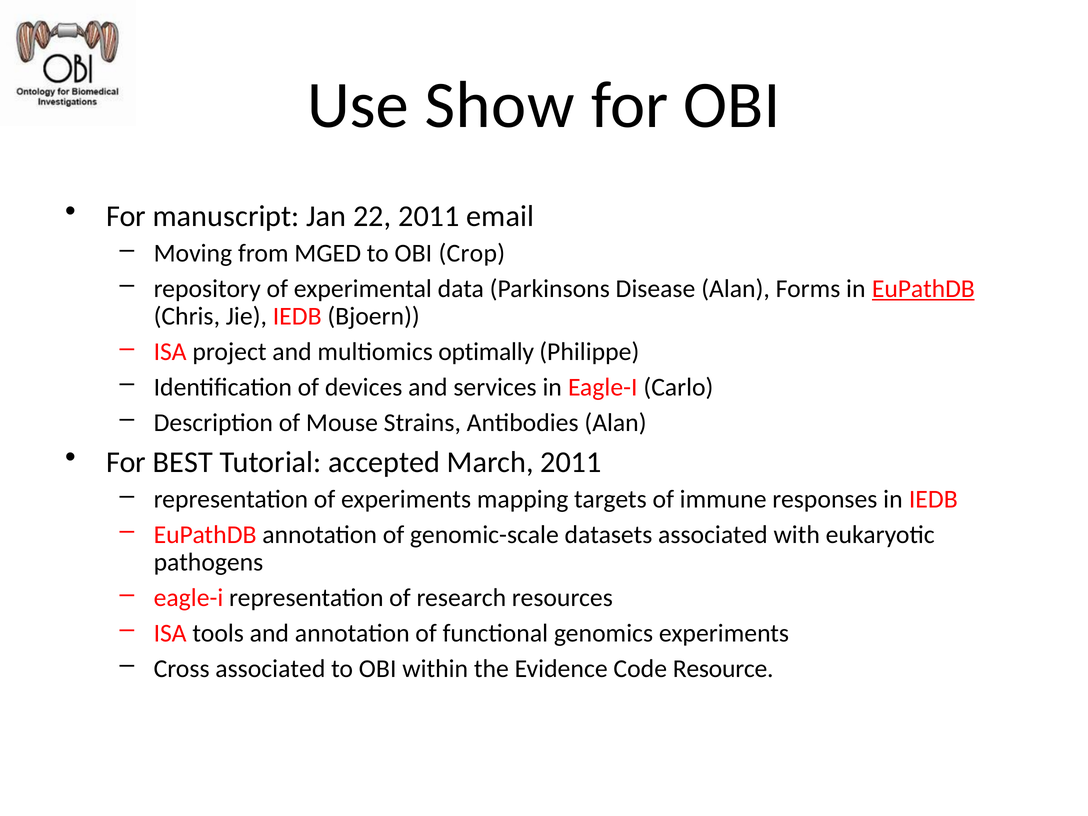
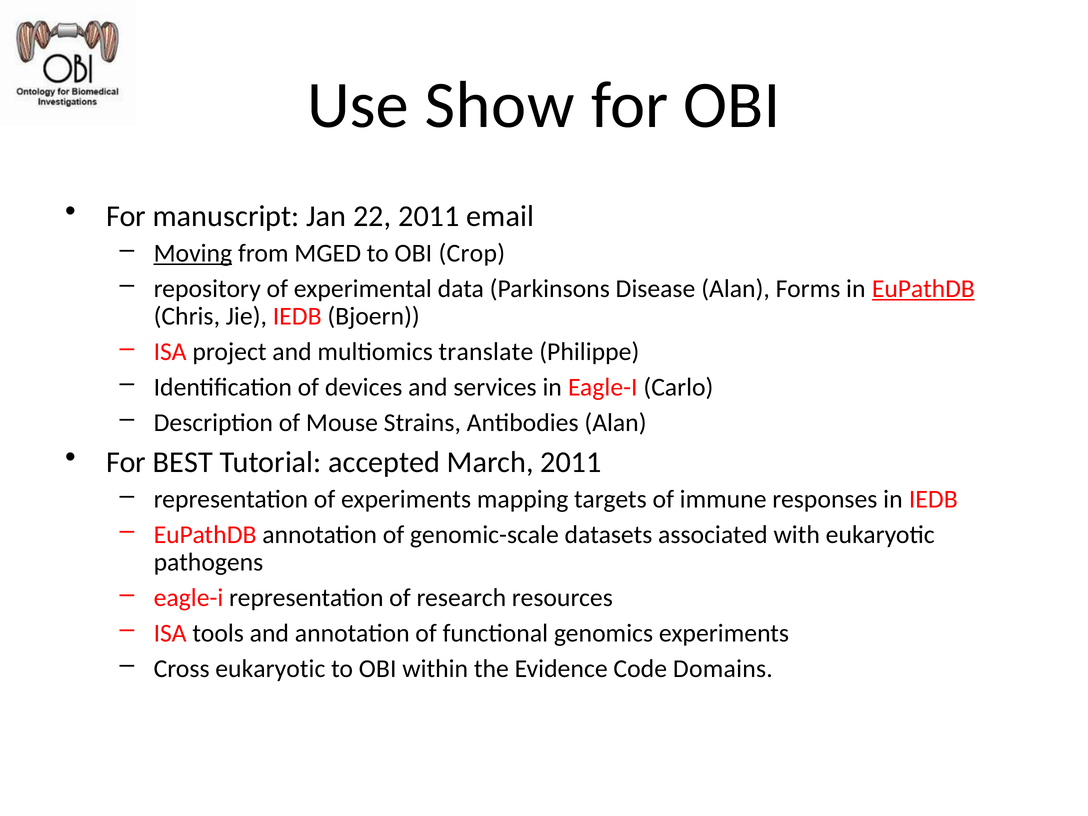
Moving underline: none -> present
optimally: optimally -> translate
Cross associated: associated -> eukaryotic
Resource: Resource -> Domains
